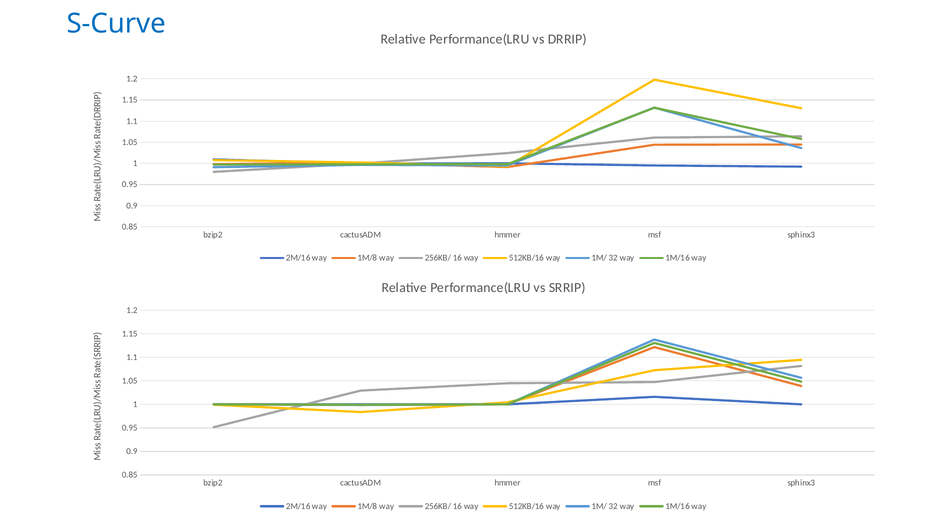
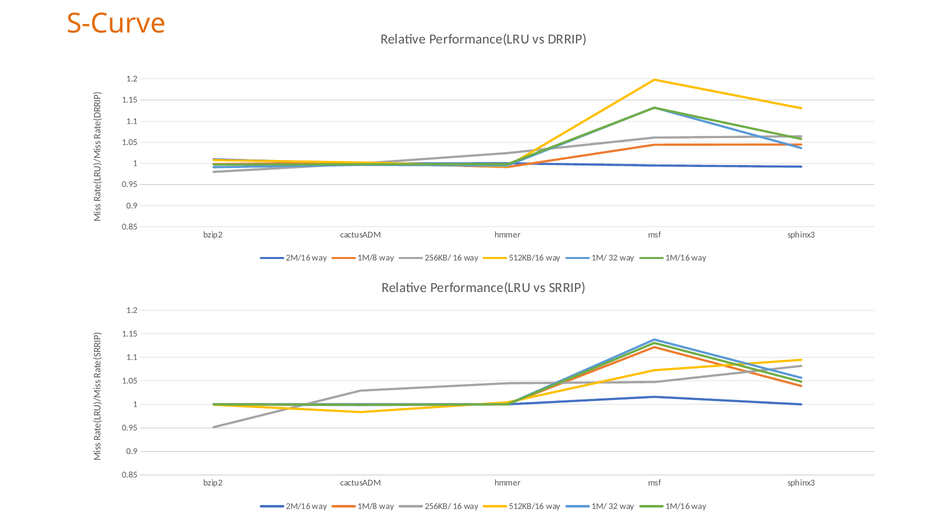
S-Curve colour: blue -> orange
